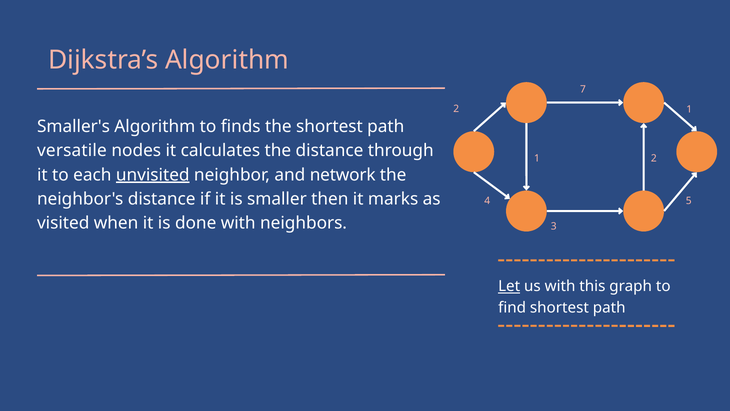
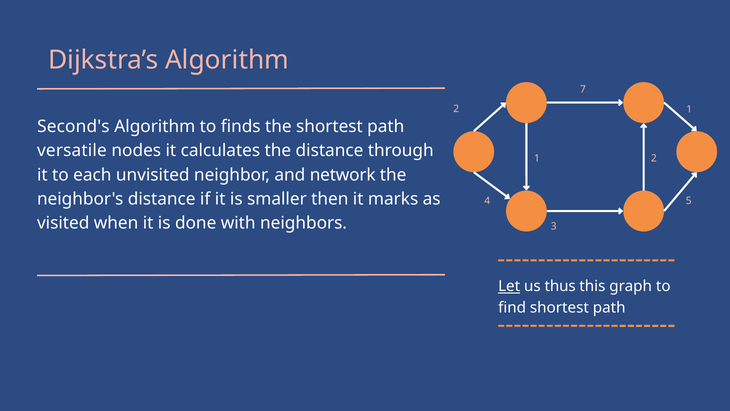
Smaller's: Smaller's -> Second's
unvisited underline: present -> none
us with: with -> thus
